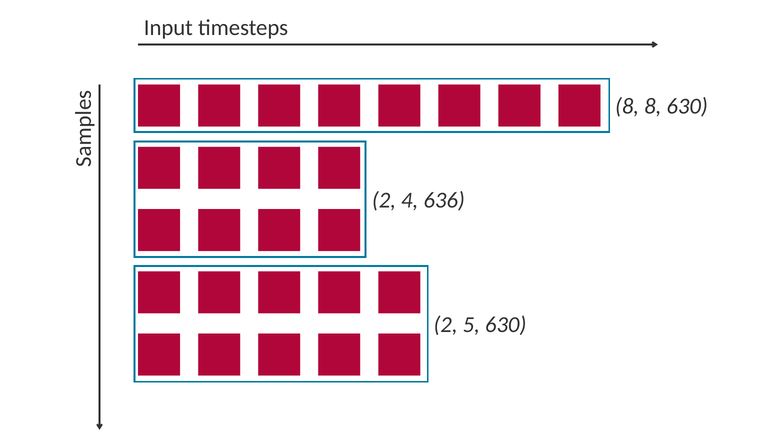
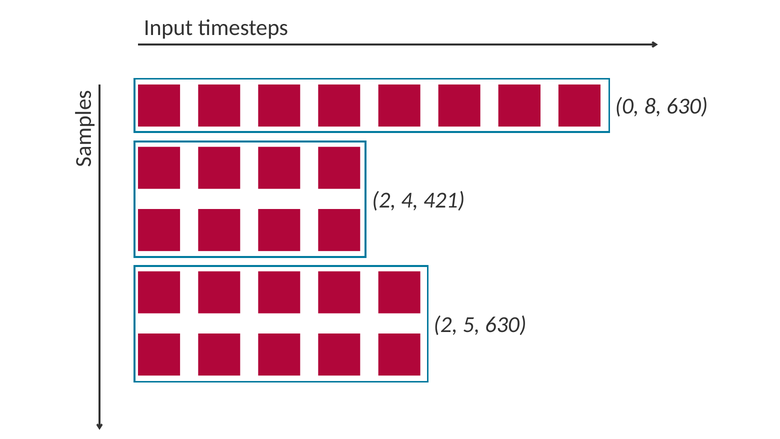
8 at (627, 106): 8 -> 0
636: 636 -> 421
